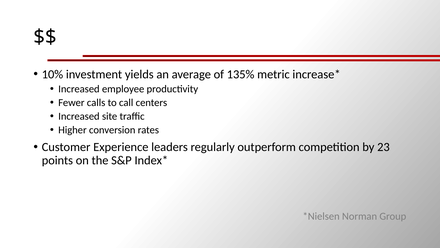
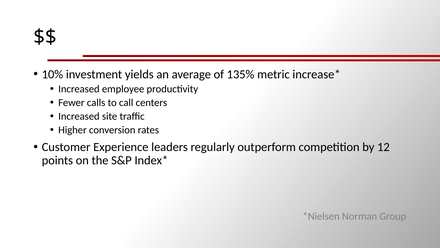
23: 23 -> 12
